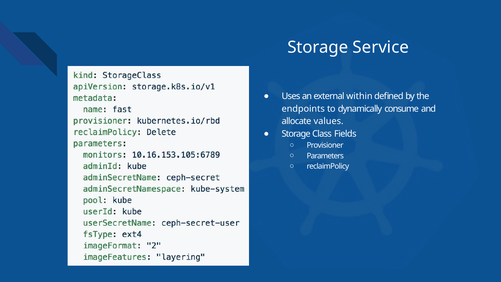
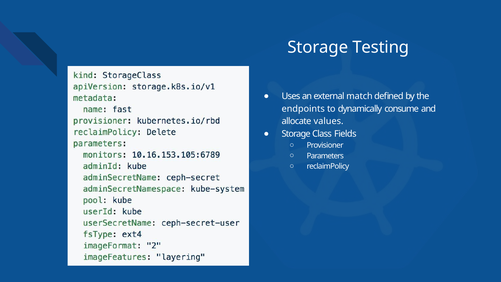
Service: Service -> Testing
within: within -> match
